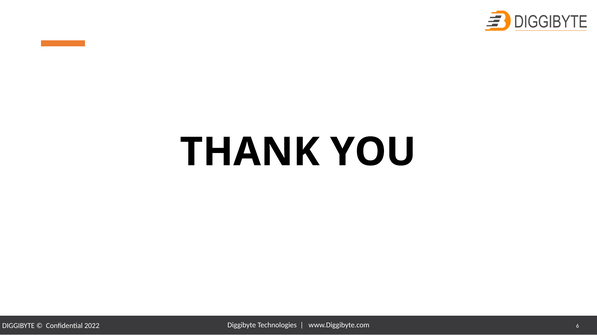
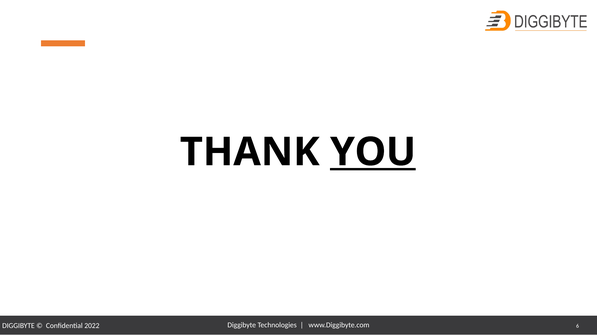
YOU underline: none -> present
